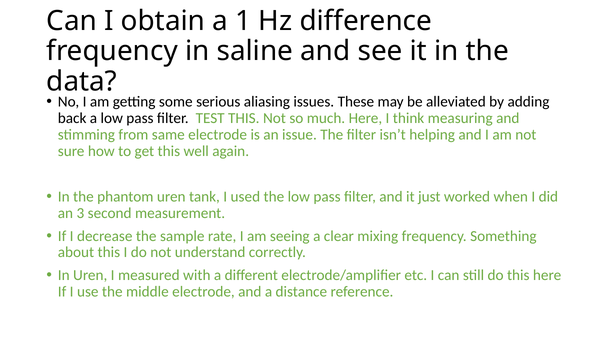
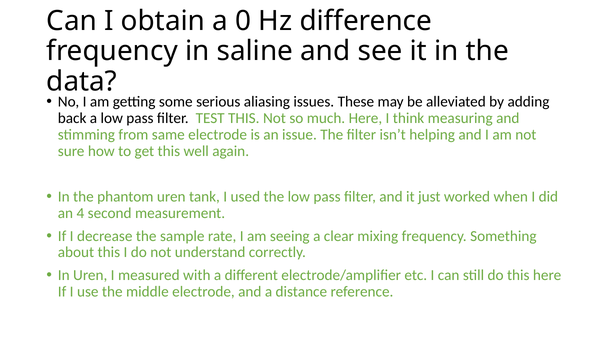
1: 1 -> 0
3: 3 -> 4
